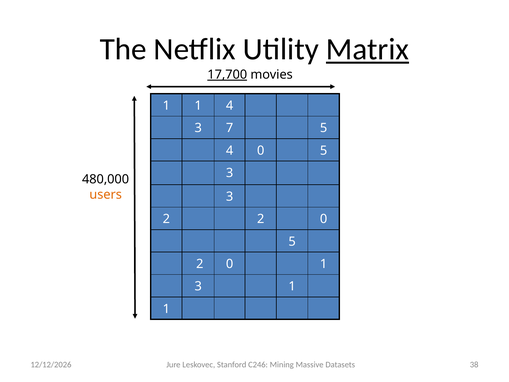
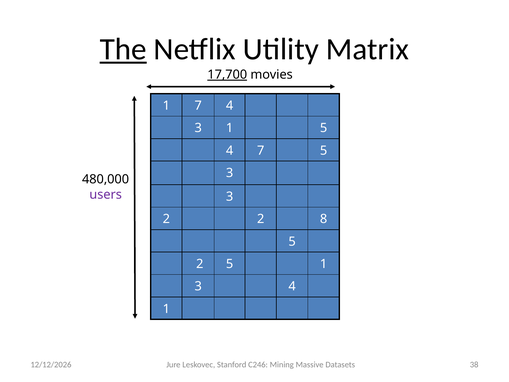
The underline: none -> present
Matrix underline: present -> none
1 at (198, 106): 1 -> 7
3 7: 7 -> 1
4 0: 0 -> 7
users colour: orange -> purple
2 2 0: 0 -> 8
0 at (230, 264): 0 -> 5
3 1: 1 -> 4
